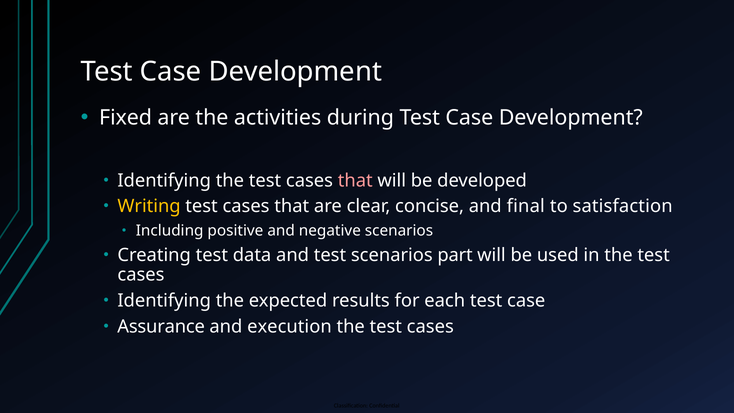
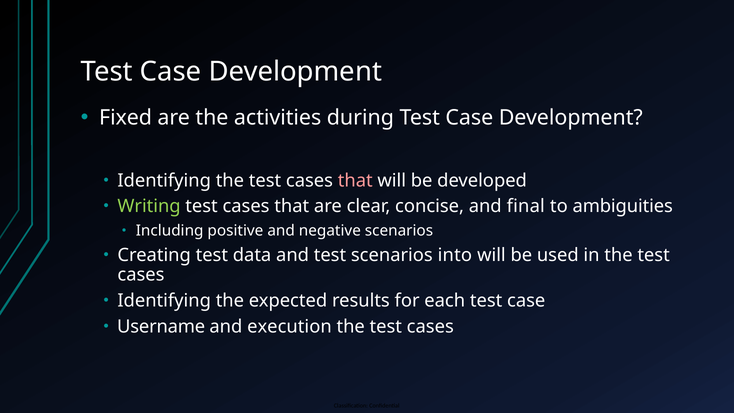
Writing colour: yellow -> light green
satisfaction: satisfaction -> ambiguities
part: part -> into
Assurance: Assurance -> Username
